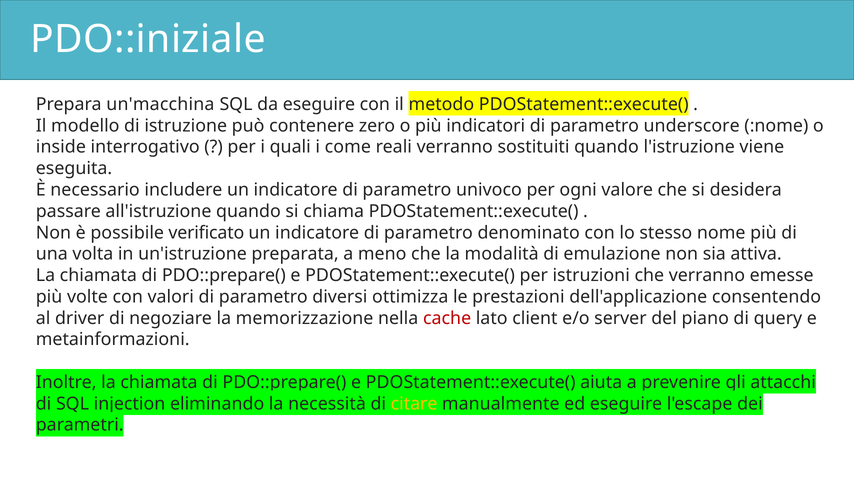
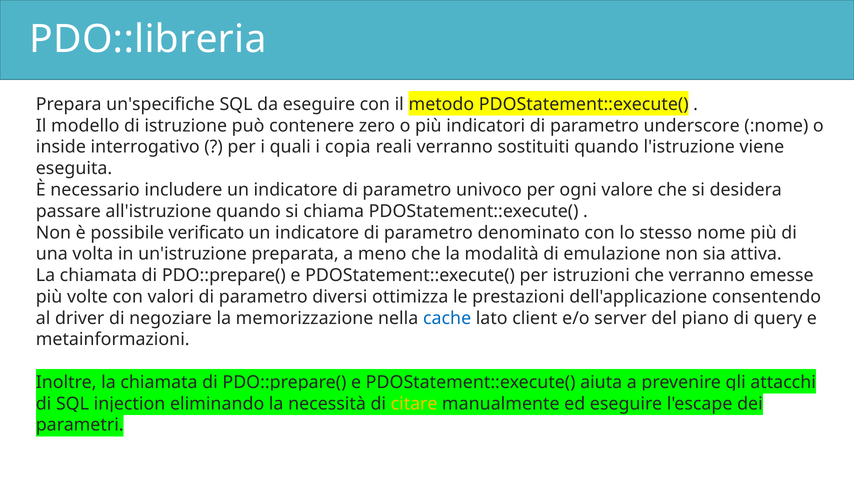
PDO::iniziale: PDO::iniziale -> PDO::libreria
un'macchina: un'macchina -> un'specifiche
come: come -> copia
cache colour: red -> blue
